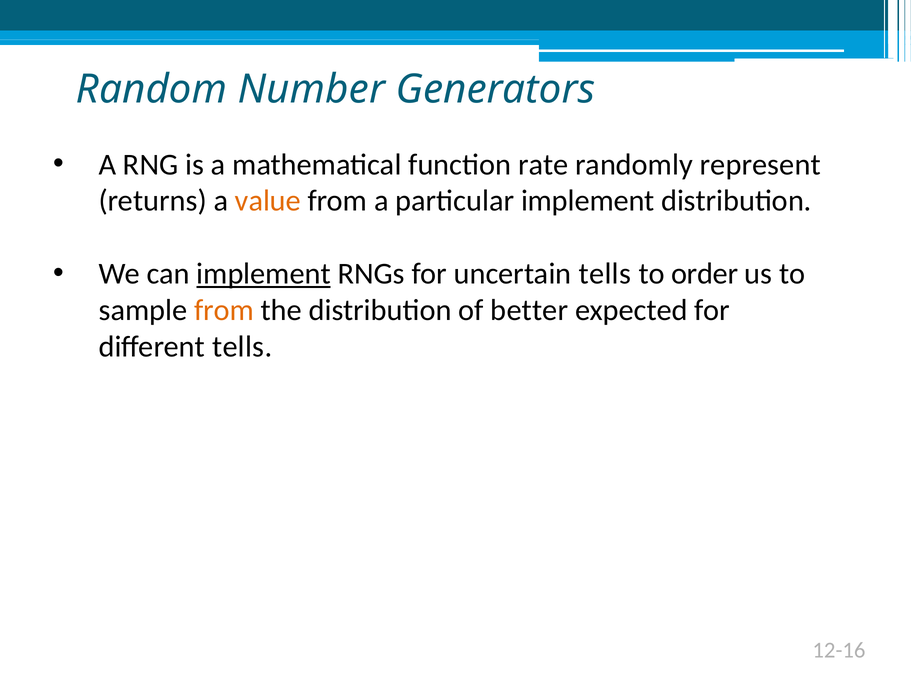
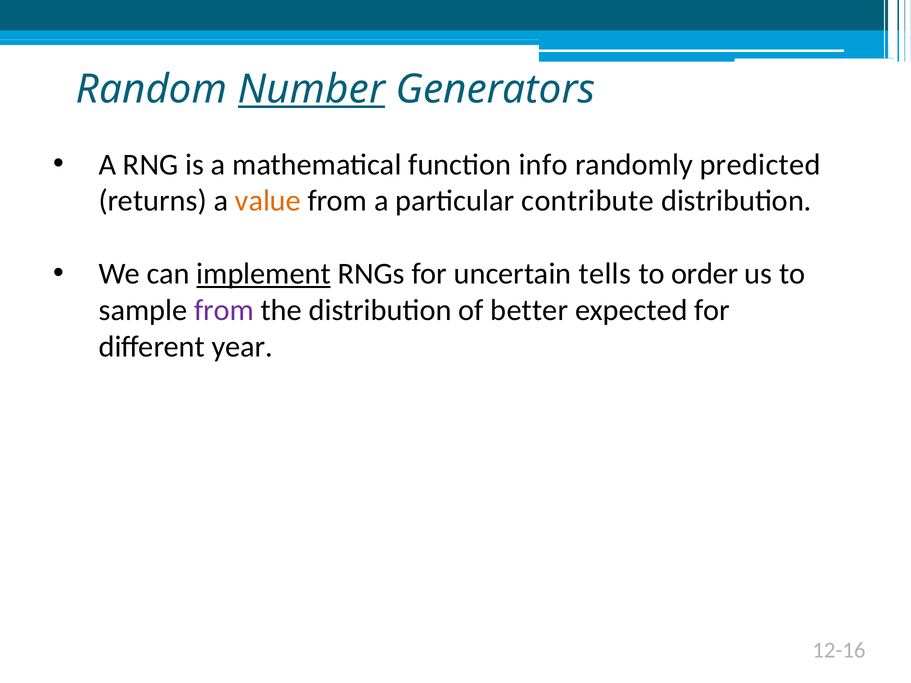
Number underline: none -> present
rate: rate -> info
represent: represent -> predicted
particular implement: implement -> contribute
from at (224, 310) colour: orange -> purple
different tells: tells -> year
